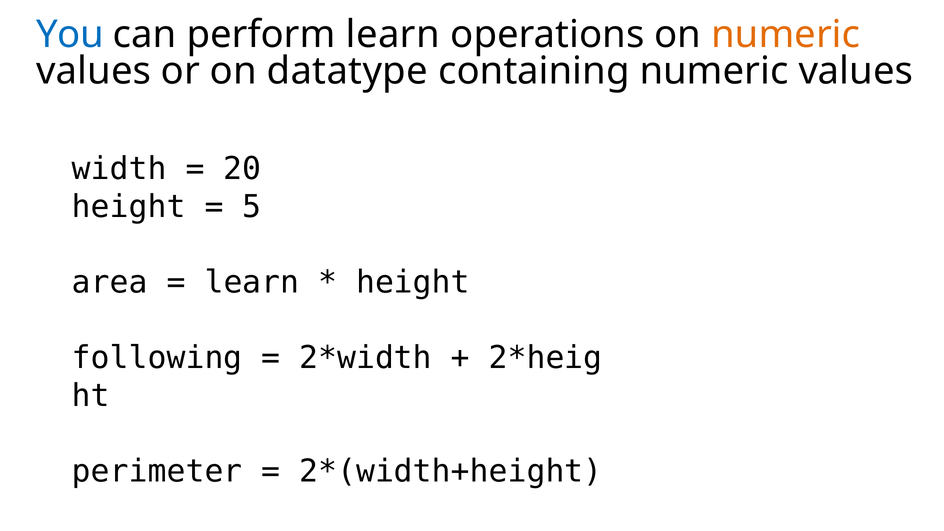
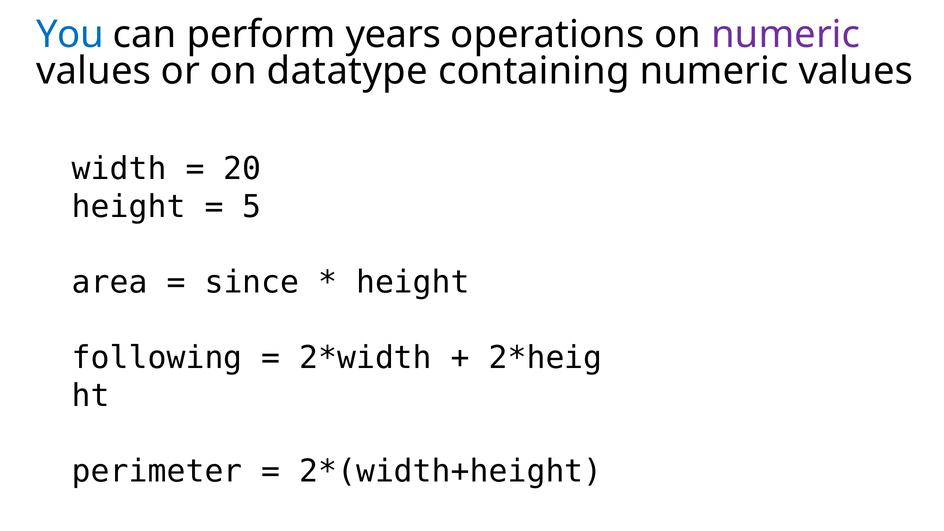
perform learn: learn -> years
numeric at (786, 34) colour: orange -> purple
learn at (252, 282): learn -> since
